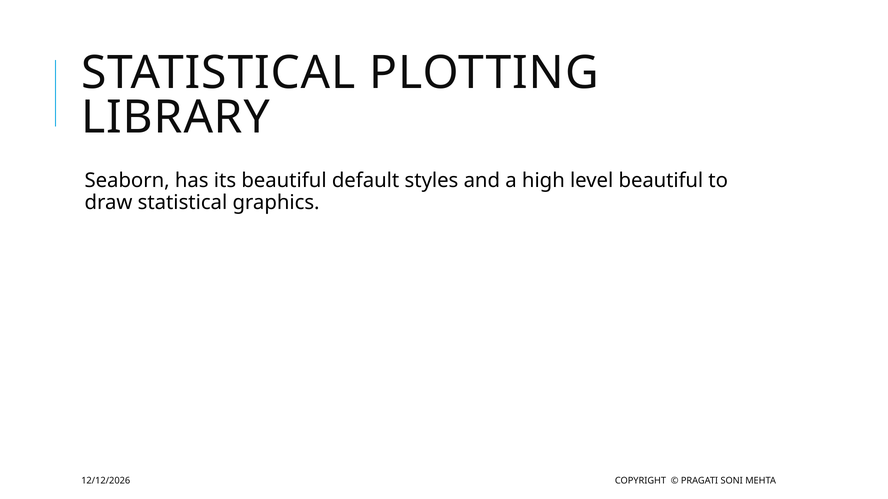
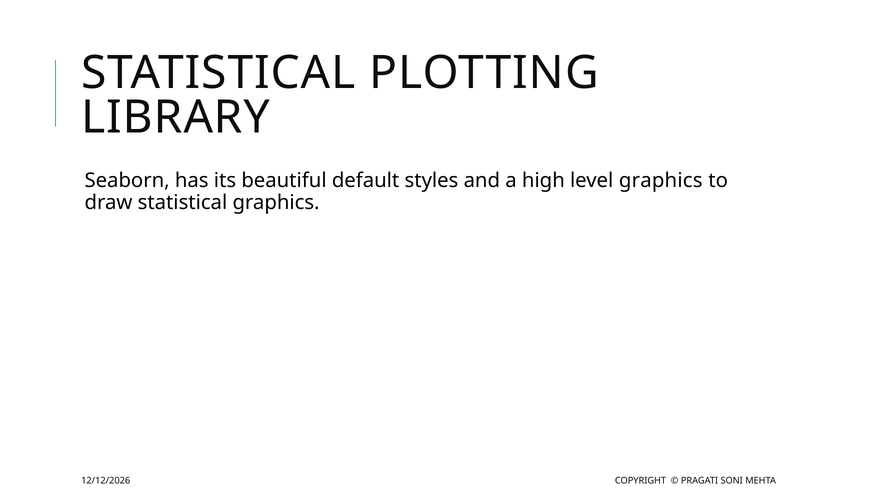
level beautiful: beautiful -> graphics
